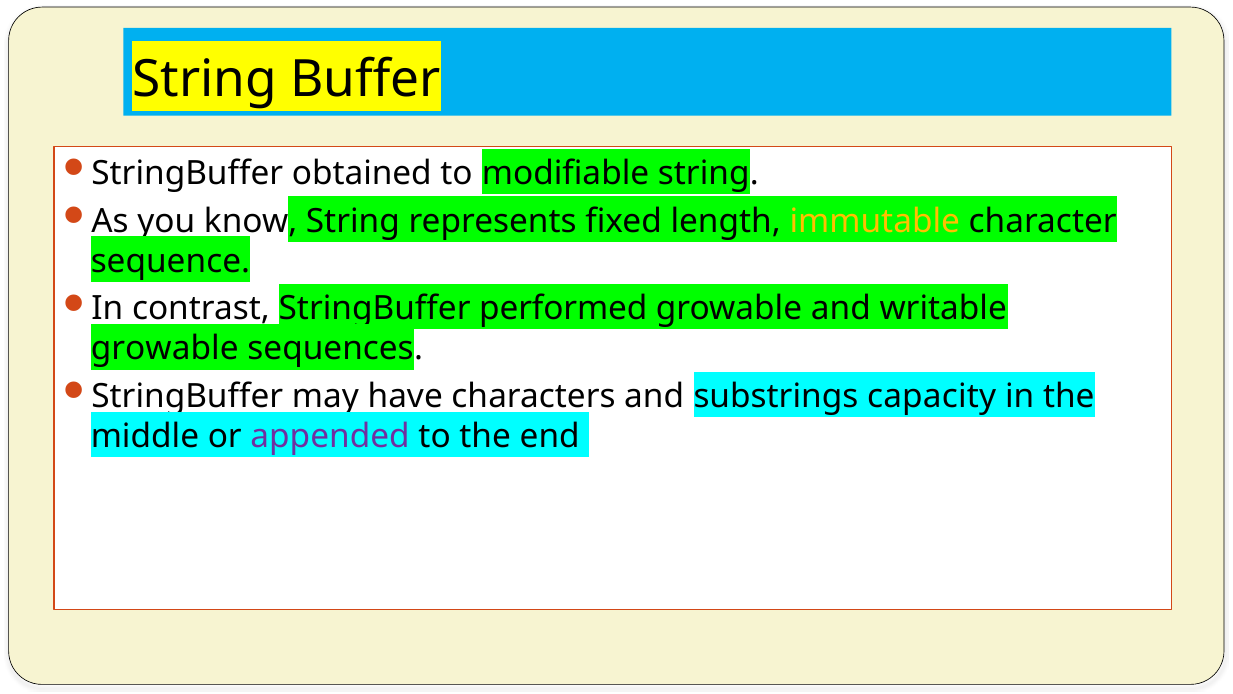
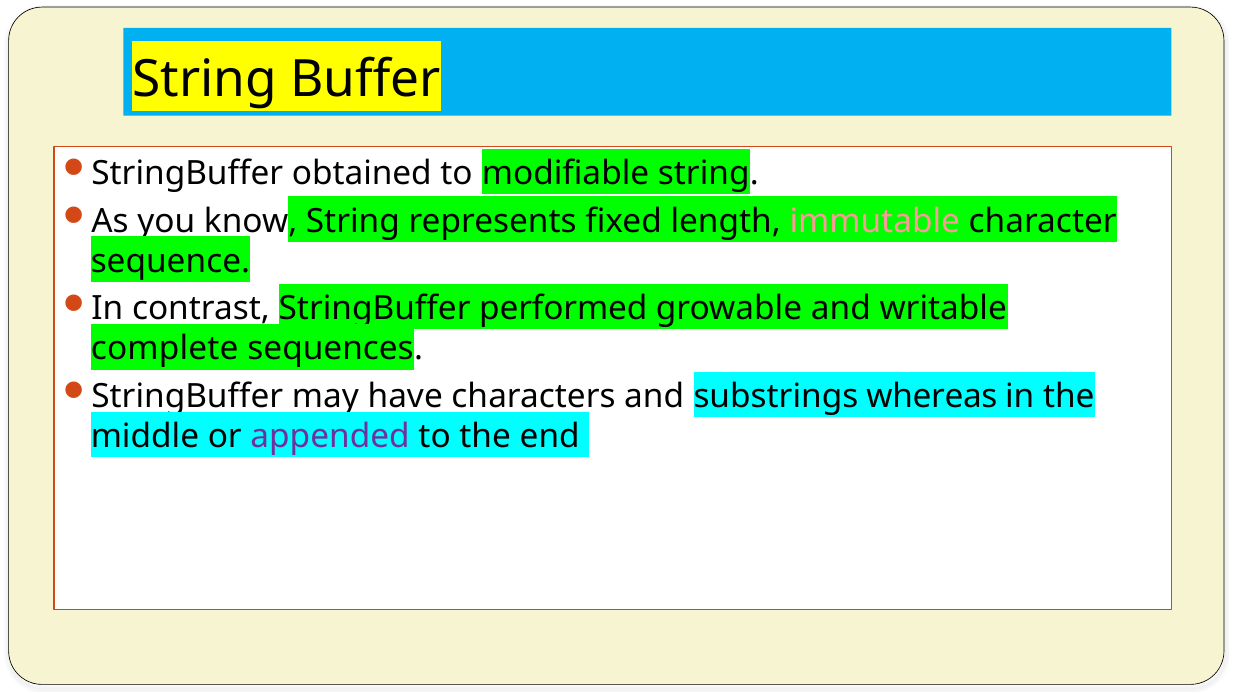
immutable colour: yellow -> pink
growable at (165, 348): growable -> complete
capacity: capacity -> whereas
